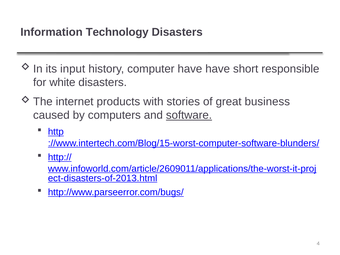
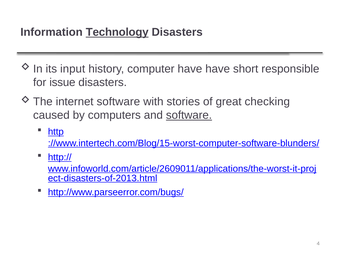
Technology underline: none -> present
white: white -> issue
internet products: products -> software
business: business -> checking
